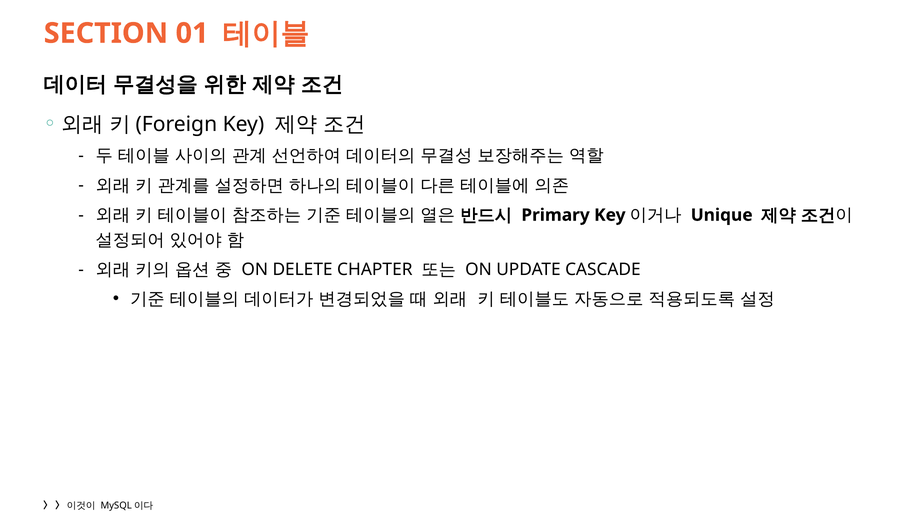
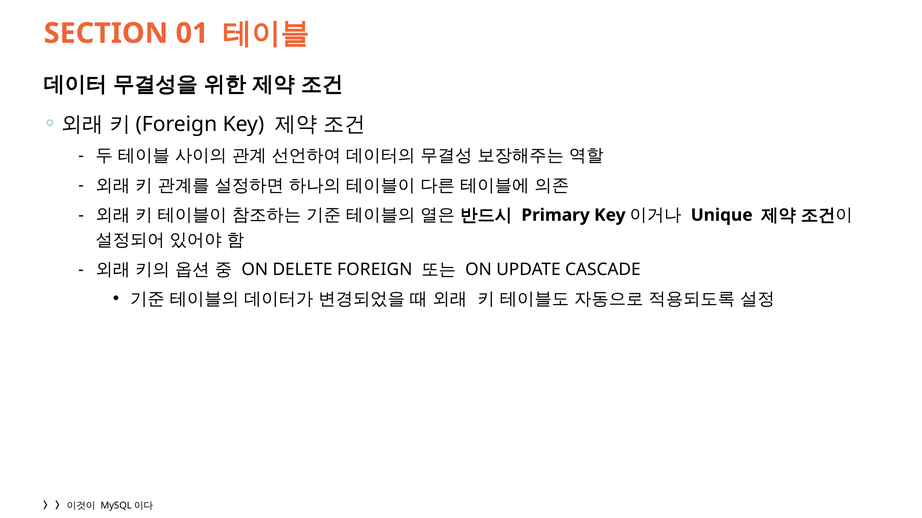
DELETE CHAPTER: CHAPTER -> FOREIGN
